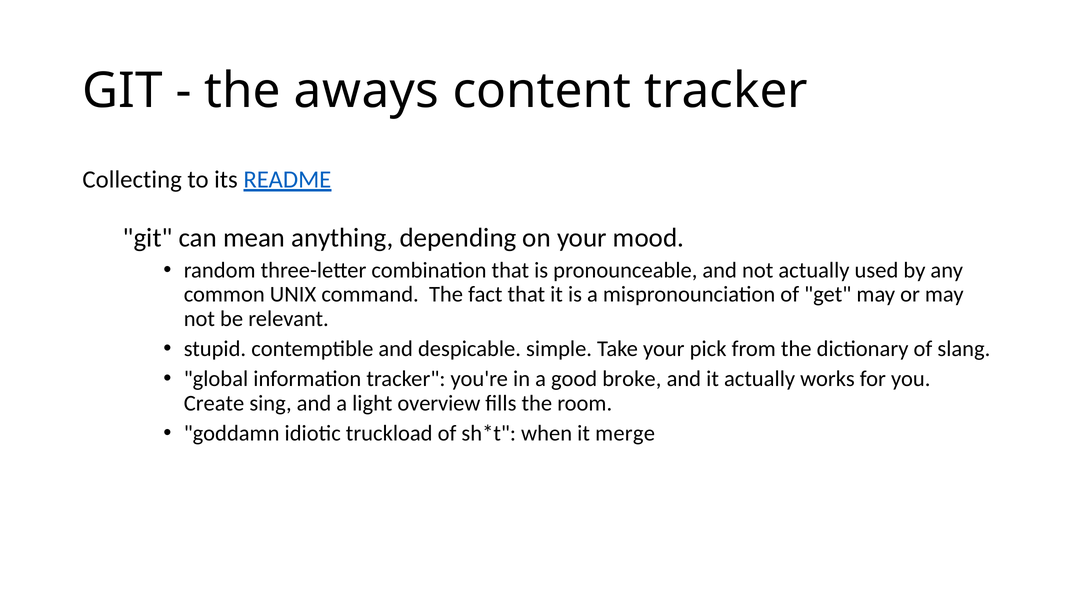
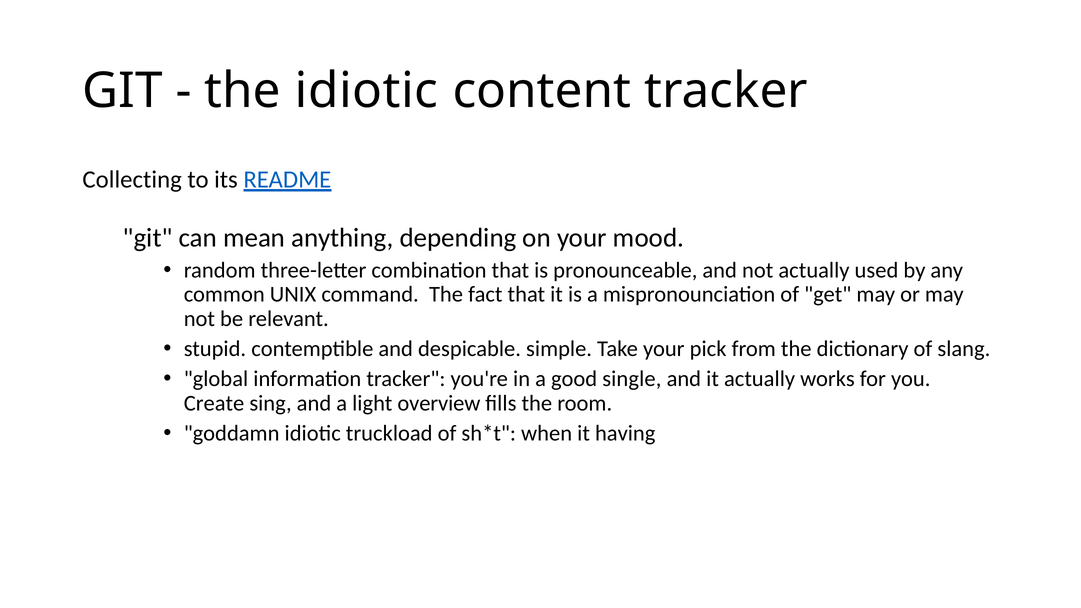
the aways: aways -> idiotic
broke: broke -> single
merge: merge -> having
